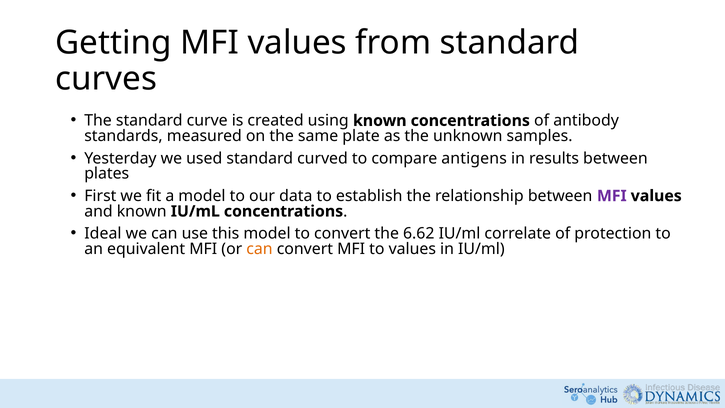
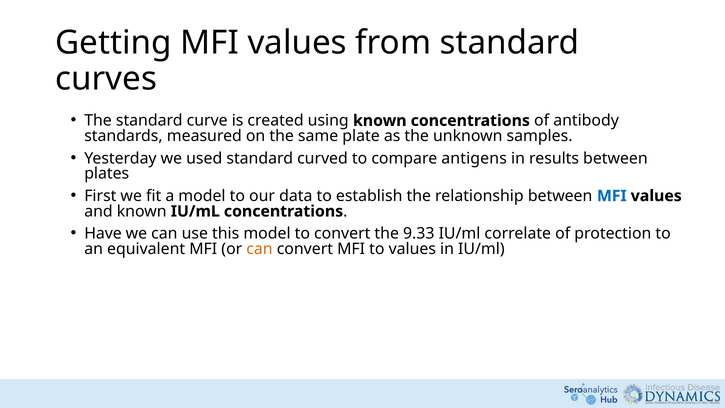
MFI at (612, 196) colour: purple -> blue
Ideal: Ideal -> Have
6.62: 6.62 -> 9.33
